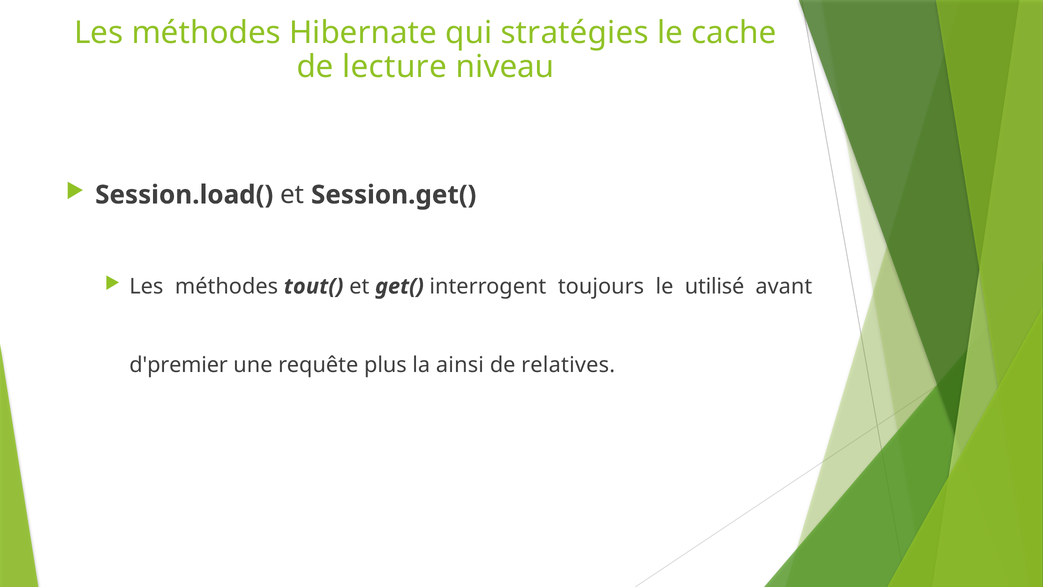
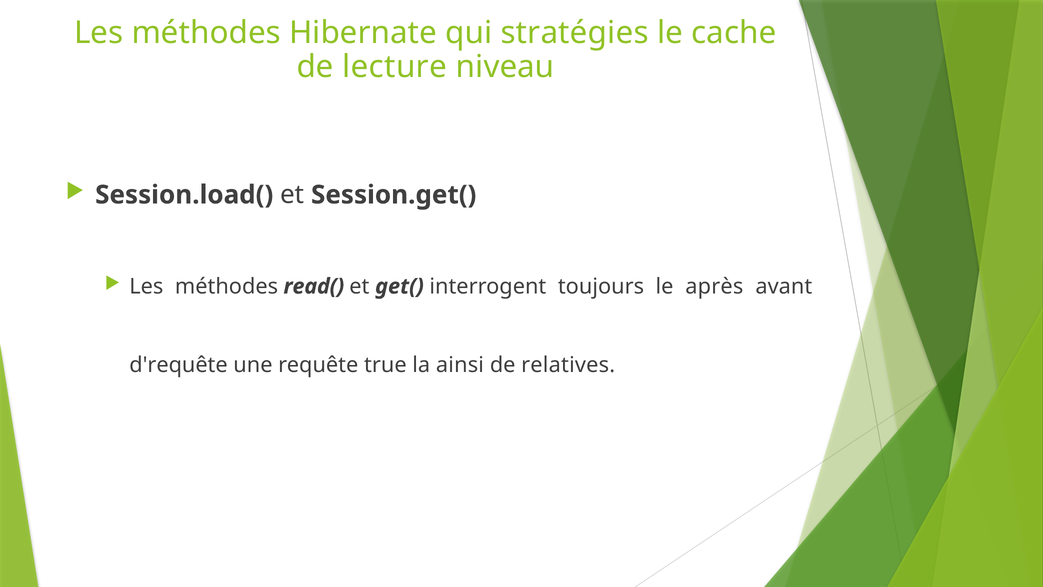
tout(: tout( -> read(
utilisé: utilisé -> après
d'premier: d'premier -> d'requête
plus: plus -> true
